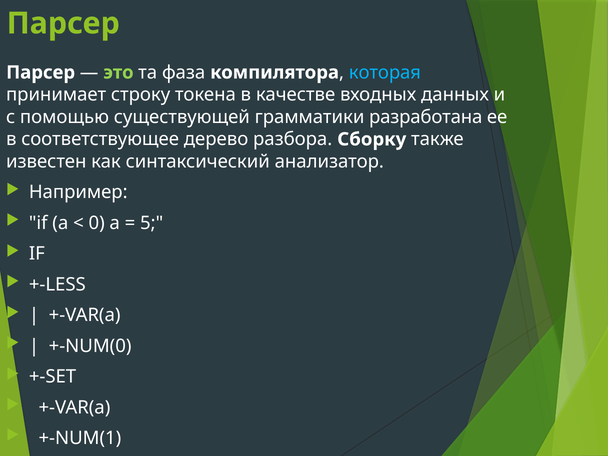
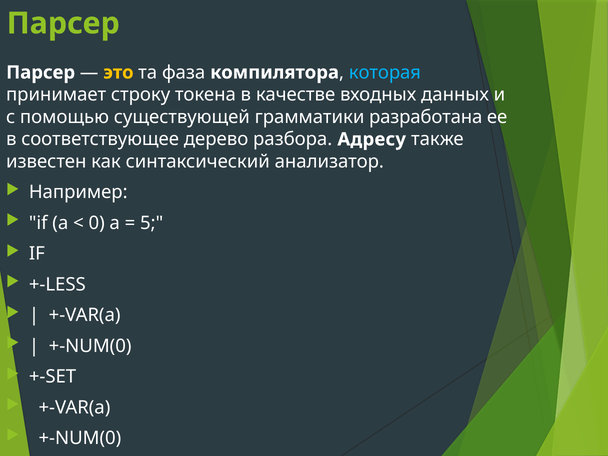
это colour: light green -> yellow
Сборку: Сборку -> Адресу
+-NUM(1 at (80, 438): +-NUM(1 -> +-NUM(0
